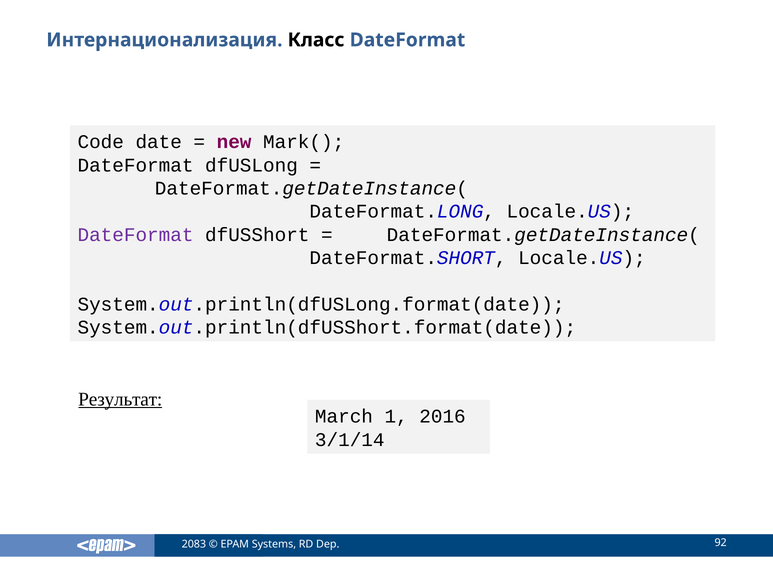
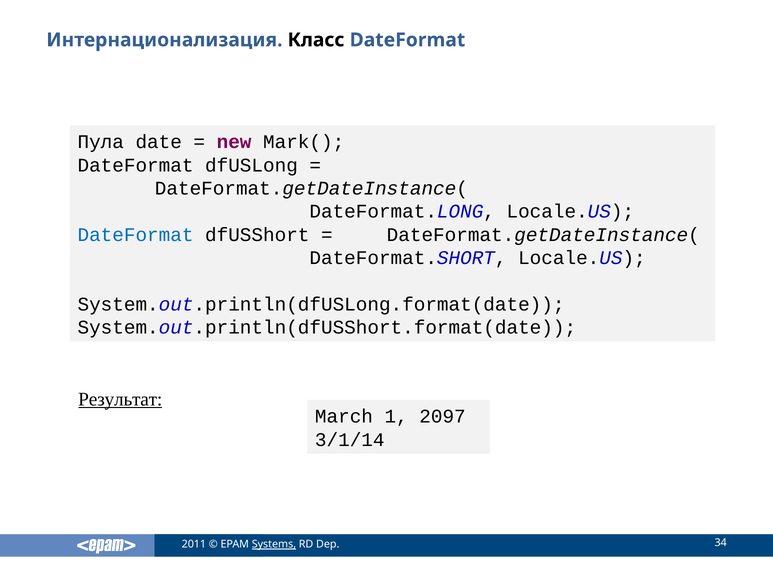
Code: Code -> Пула
DateFormat at (136, 235) colour: purple -> blue
2016: 2016 -> 2097
2083: 2083 -> 2011
Systems underline: none -> present
92: 92 -> 34
